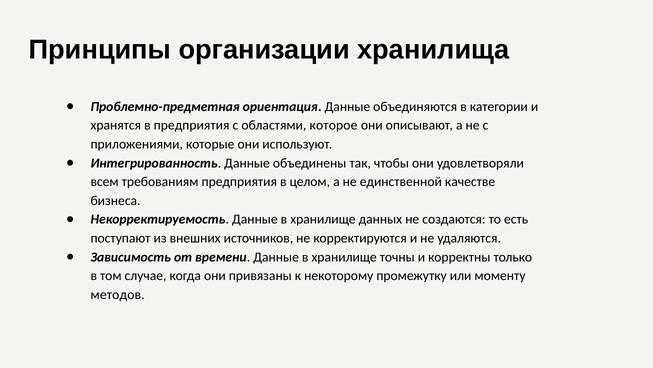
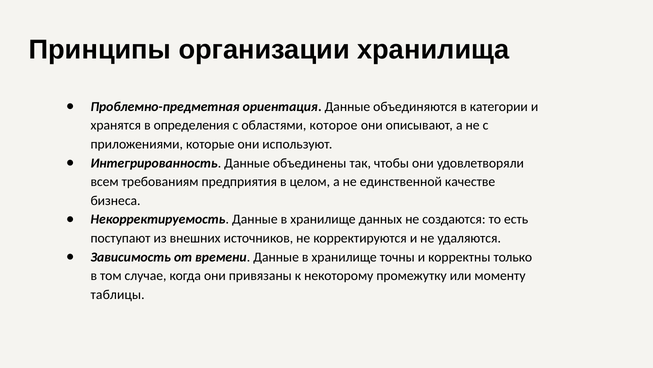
в предприятия: предприятия -> определения
методов: методов -> таблицы
